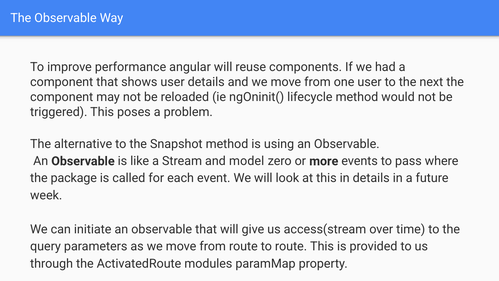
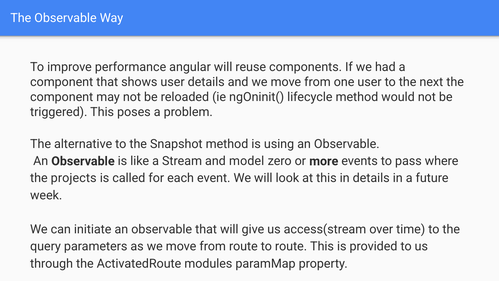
package: package -> projects
